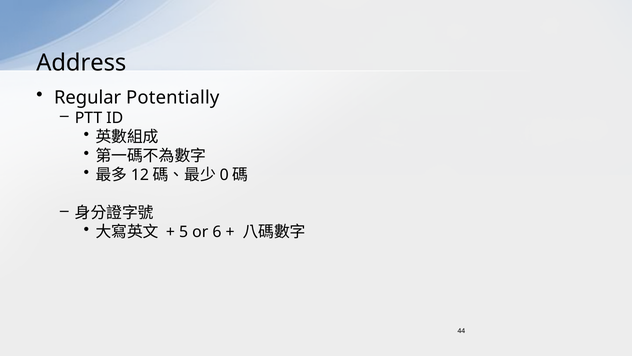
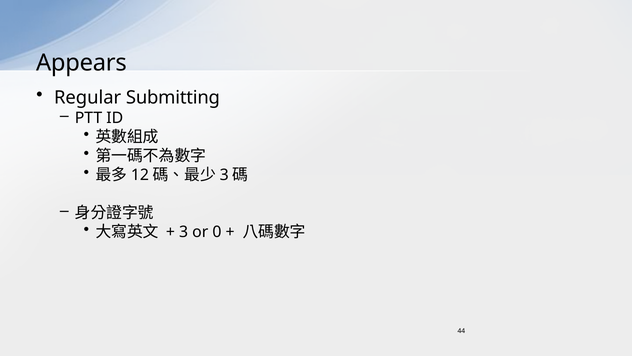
Address: Address -> Appears
Potentially: Potentially -> Submitting
0 at (224, 175): 0 -> 3
5 at (184, 232): 5 -> 3
6: 6 -> 0
